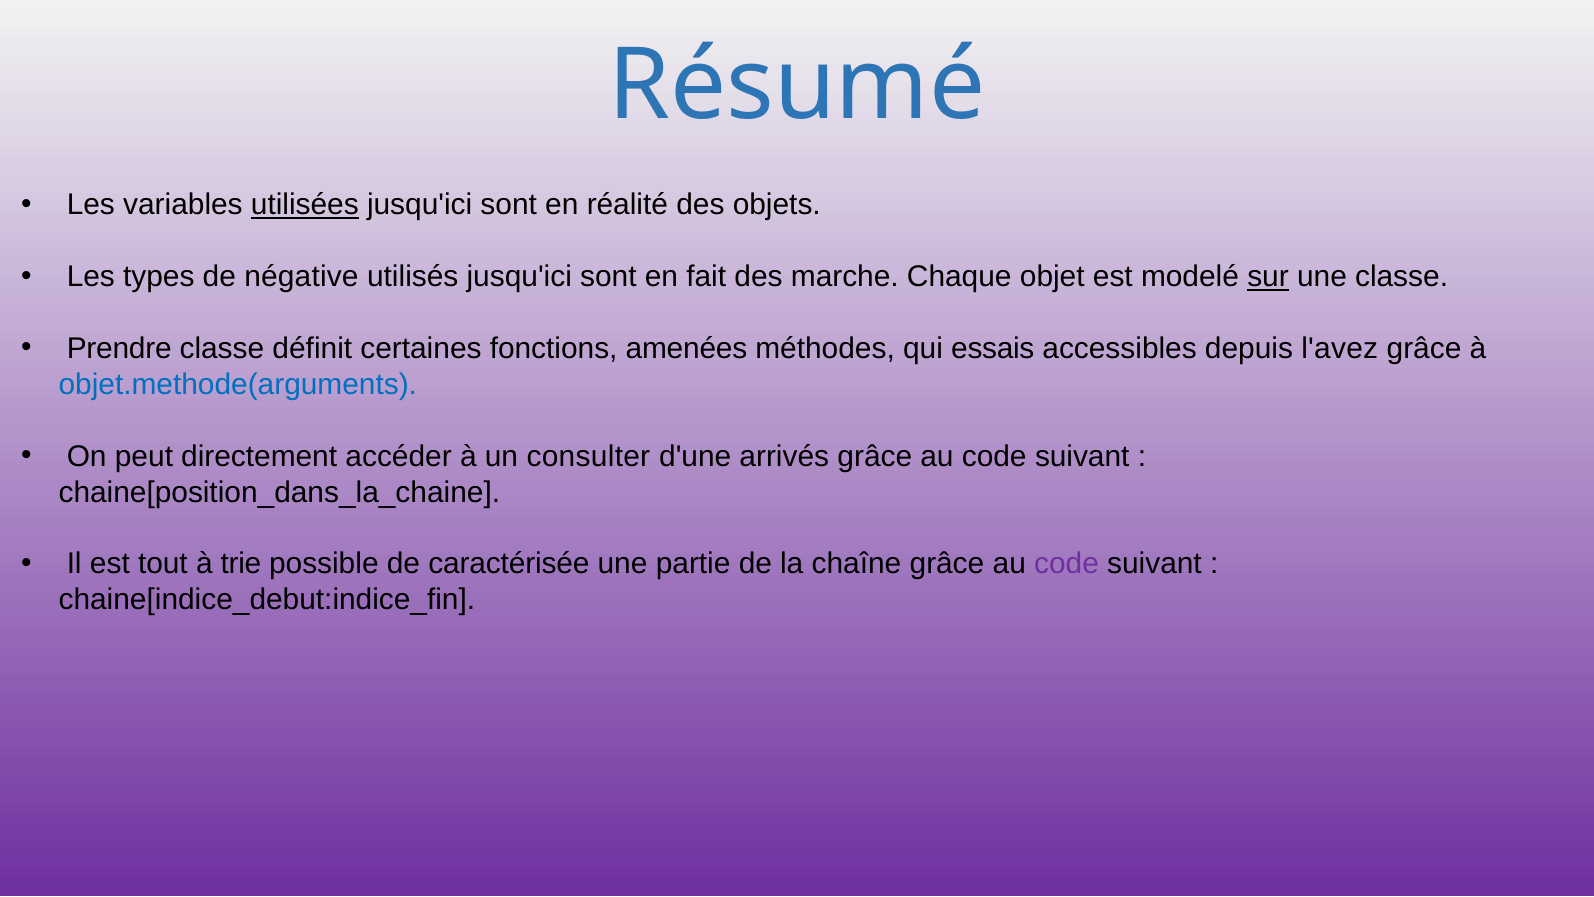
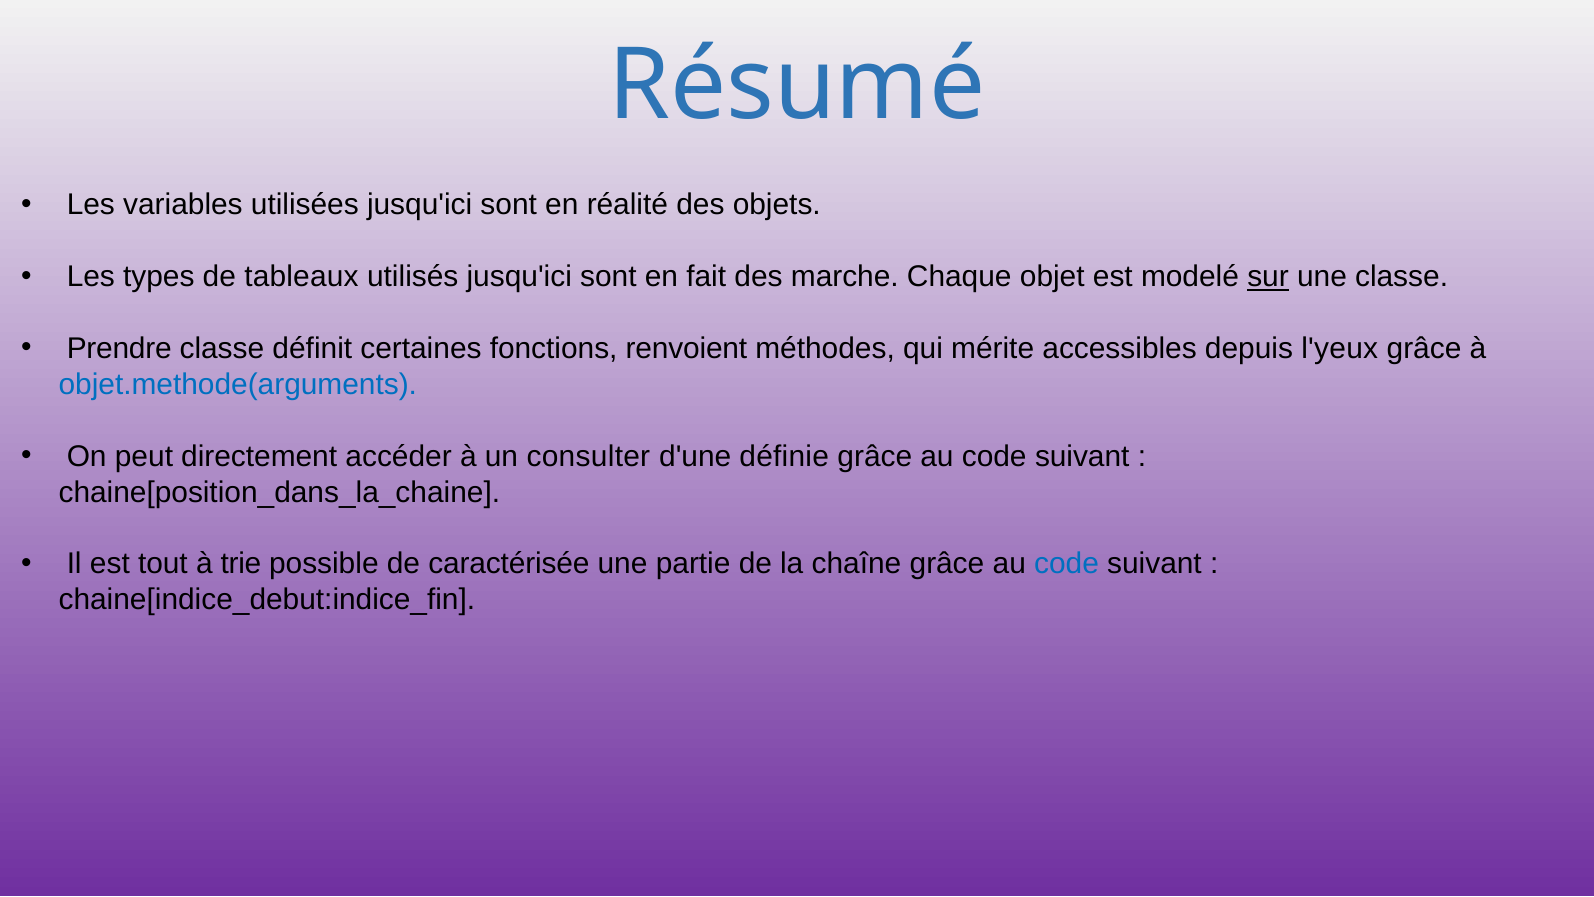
utilisées underline: present -> none
négative: négative -> tableaux
amenées: amenées -> renvoient
essais: essais -> mérite
l'avez: l'avez -> l'yeux
arrivés: arrivés -> définie
code at (1067, 564) colour: purple -> blue
